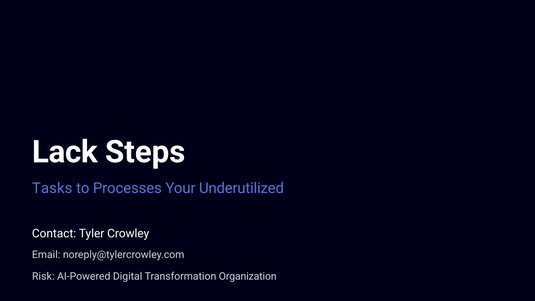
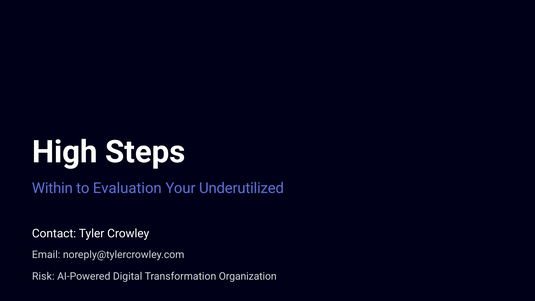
Lack: Lack -> High
Tasks: Tasks -> Within
Processes: Processes -> Evaluation
